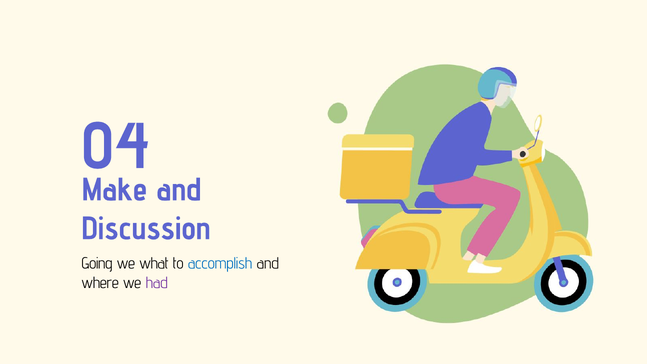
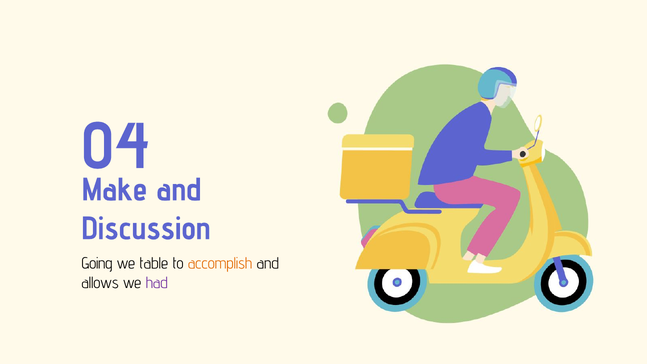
what: what -> table
accomplish colour: blue -> orange
where: where -> allows
